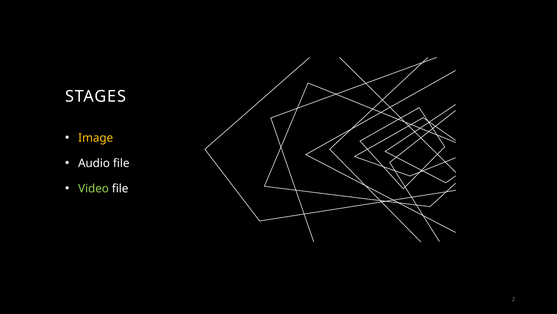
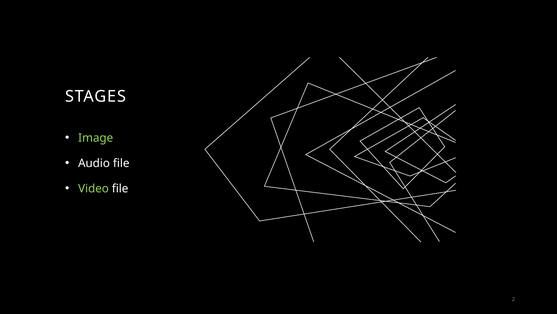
Image colour: yellow -> light green
